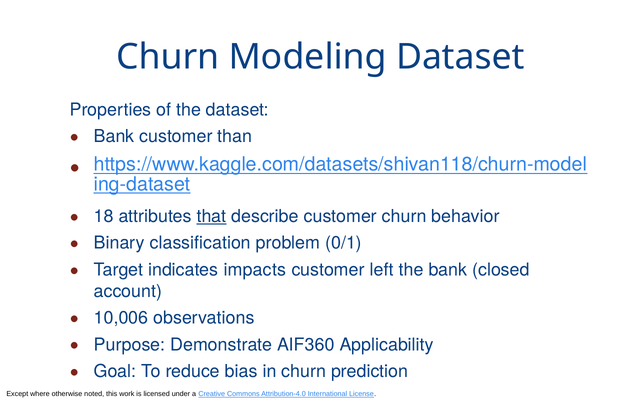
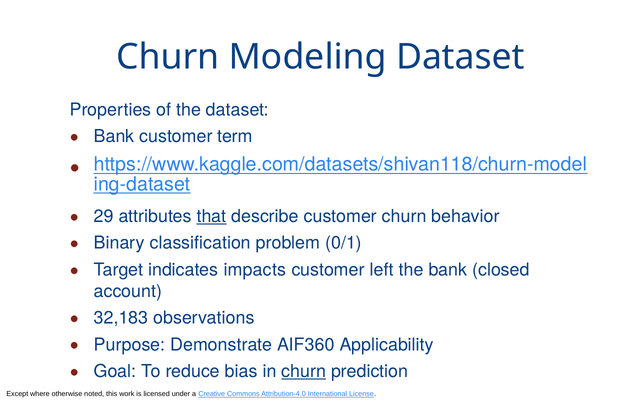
than: than -> term
18: 18 -> 29
10,006: 10,006 -> 32,183
churn at (304, 372) underline: none -> present
